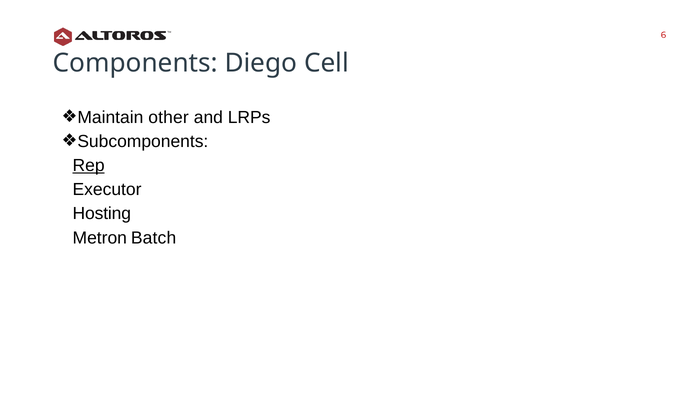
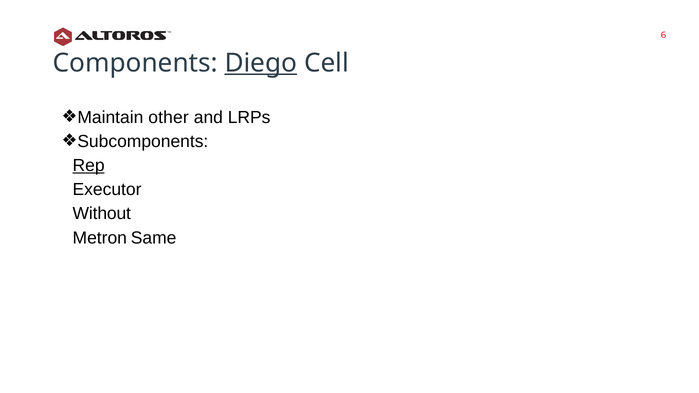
Diego underline: none -> present
Hosting: Hosting -> Without
Batch: Batch -> Same
